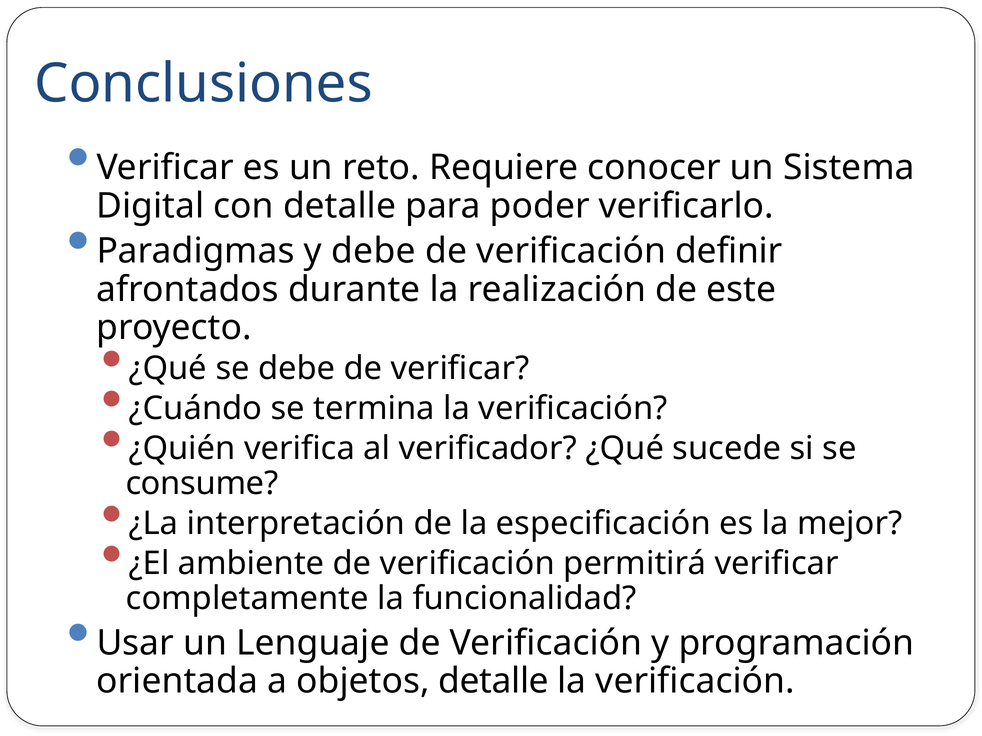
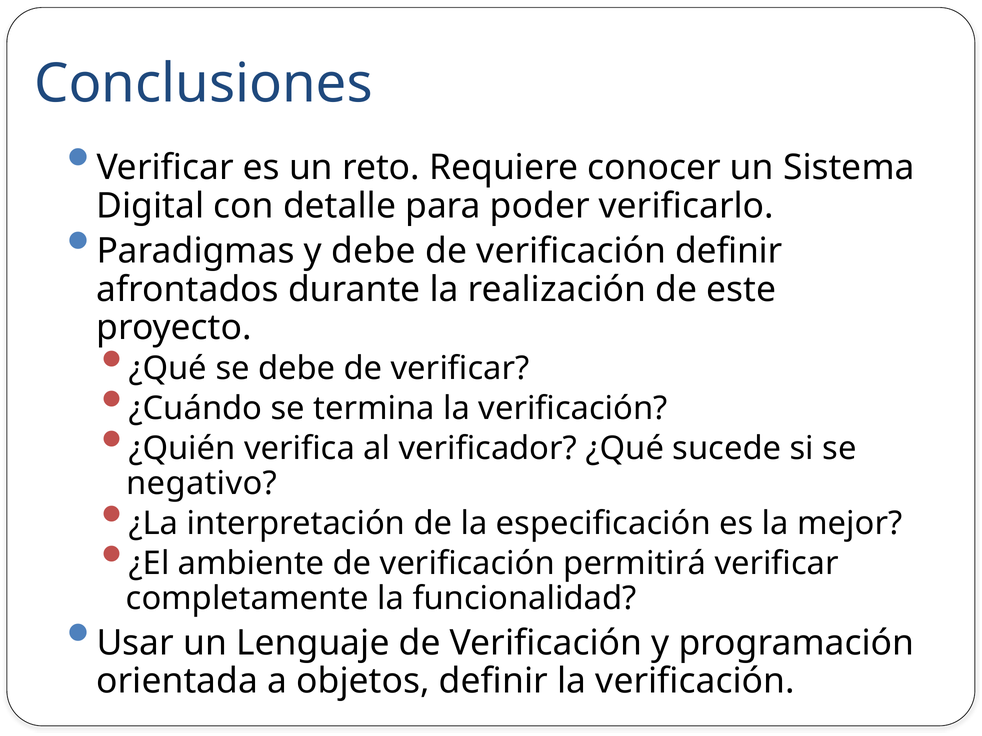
consume: consume -> negativo
objetos detalle: detalle -> definir
